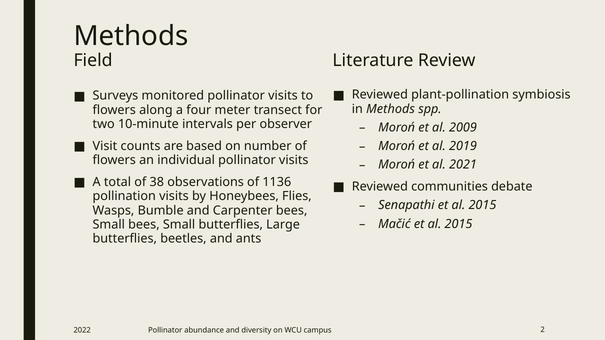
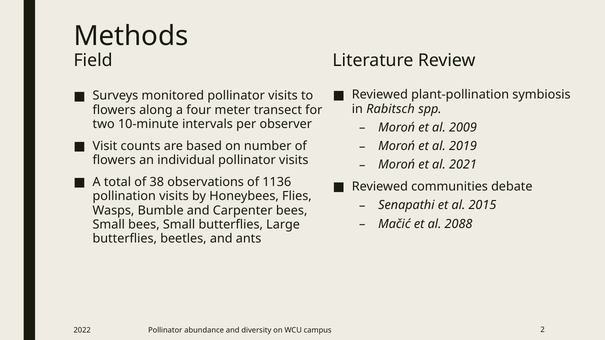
in Methods: Methods -> Rabitsch
Mačić et al 2015: 2015 -> 2088
